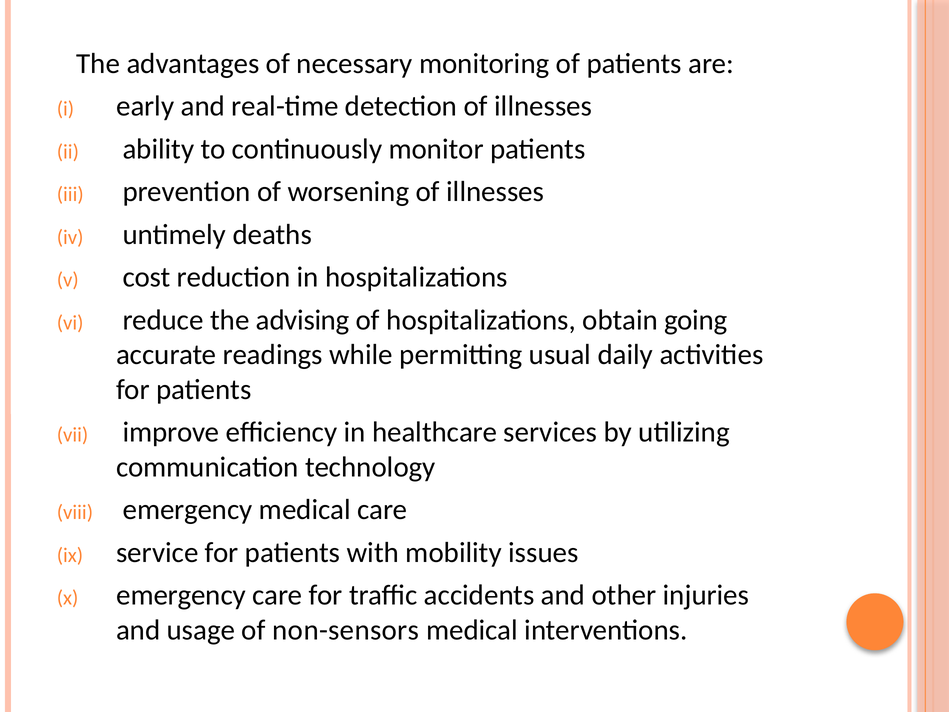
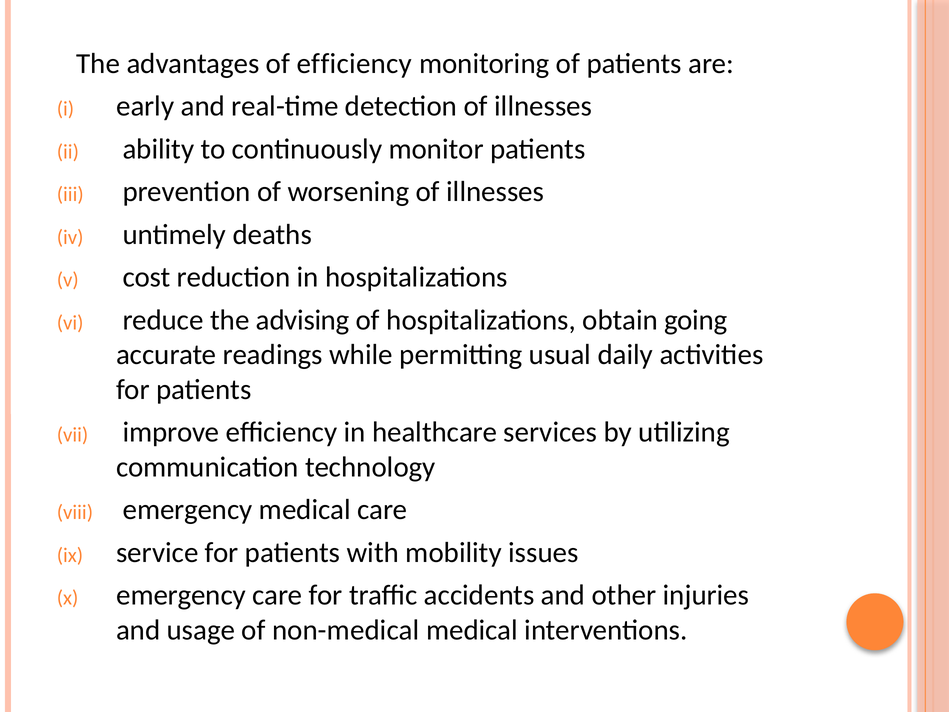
of necessary: necessary -> efficiency
non-sensors: non-sensors -> non-medical
